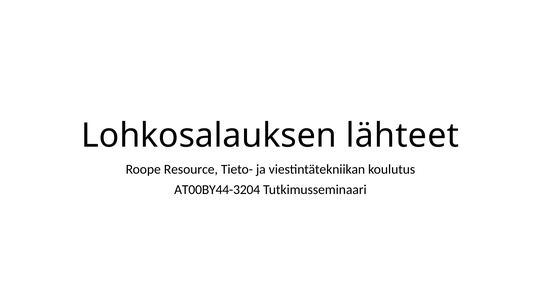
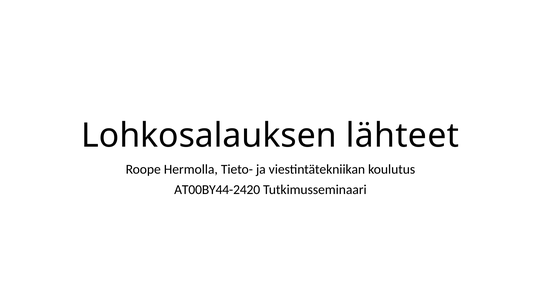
Resource: Resource -> Hermolla
AT00BY44-3204: AT00BY44-3204 -> AT00BY44-2420
